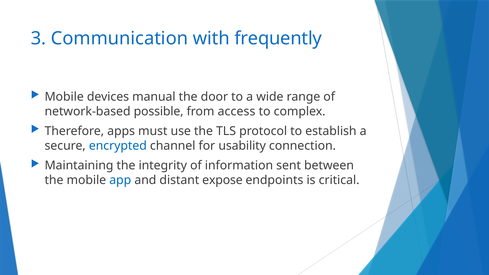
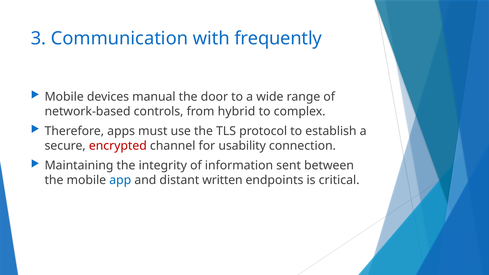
possible: possible -> controls
access: access -> hybrid
encrypted colour: blue -> red
expose: expose -> written
